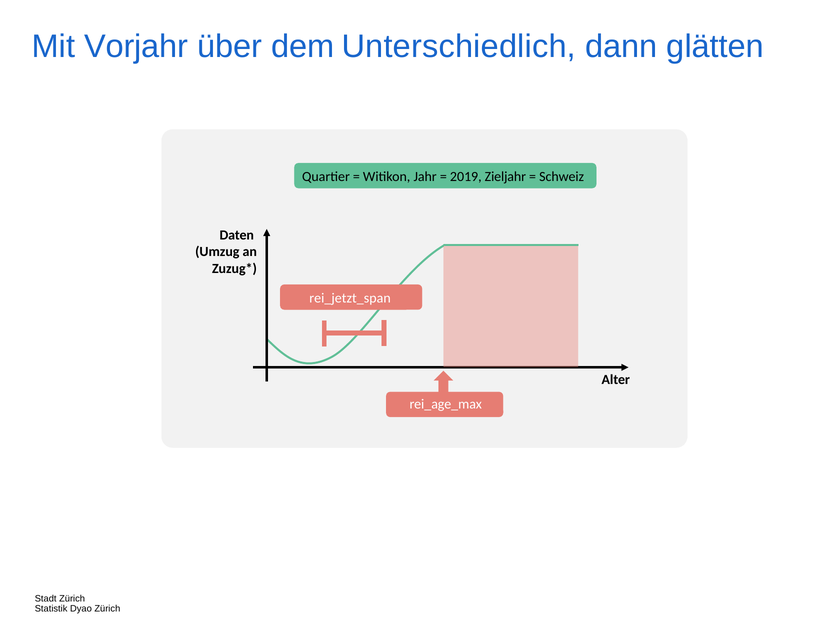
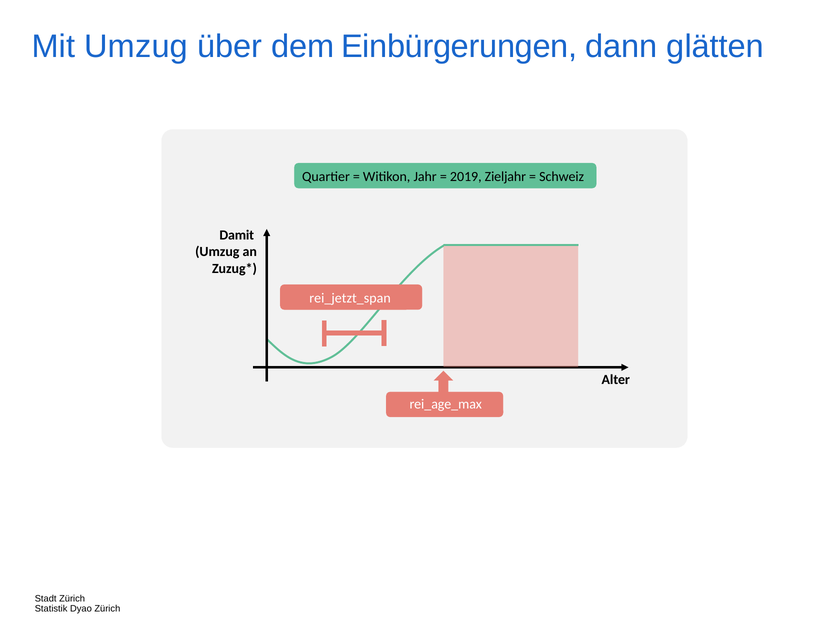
Mit Vorjahr: Vorjahr -> Umzug
Unterschiedlich: Unterschiedlich -> Einbürgerungen
Daten: Daten -> Damit
